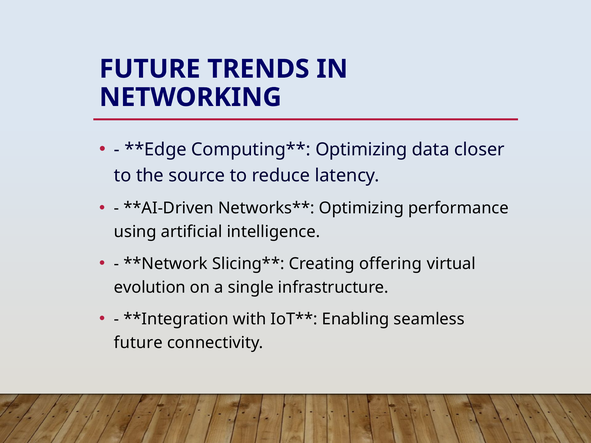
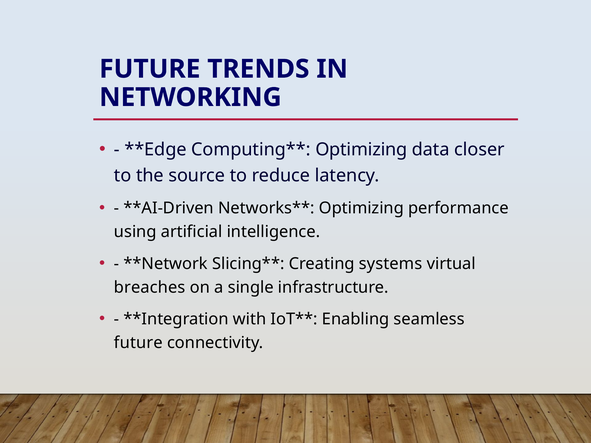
offering: offering -> systems
evolution: evolution -> breaches
